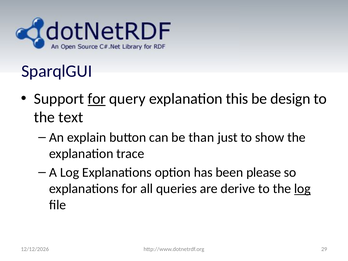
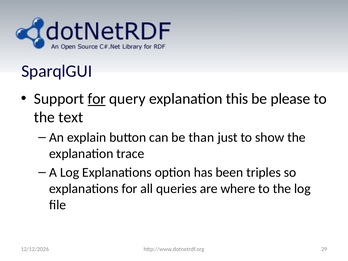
design: design -> please
please: please -> triples
derive: derive -> where
log at (302, 189) underline: present -> none
